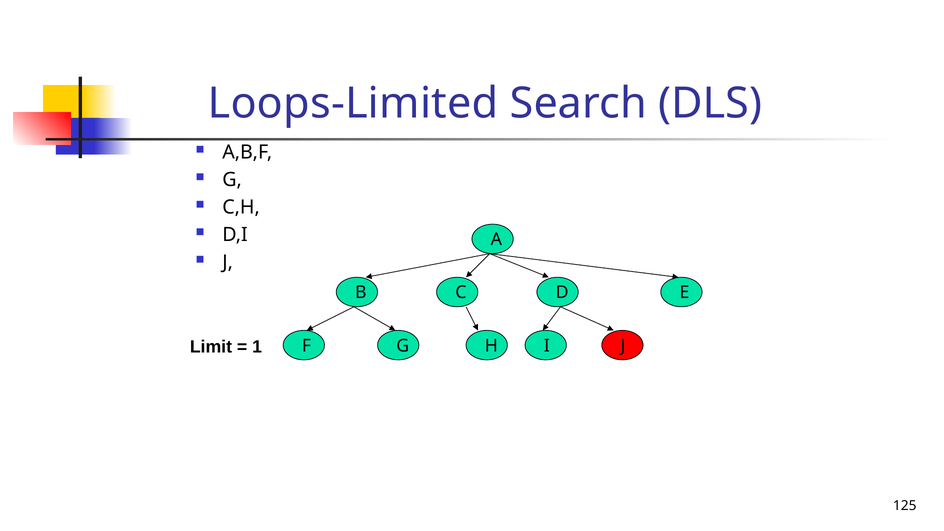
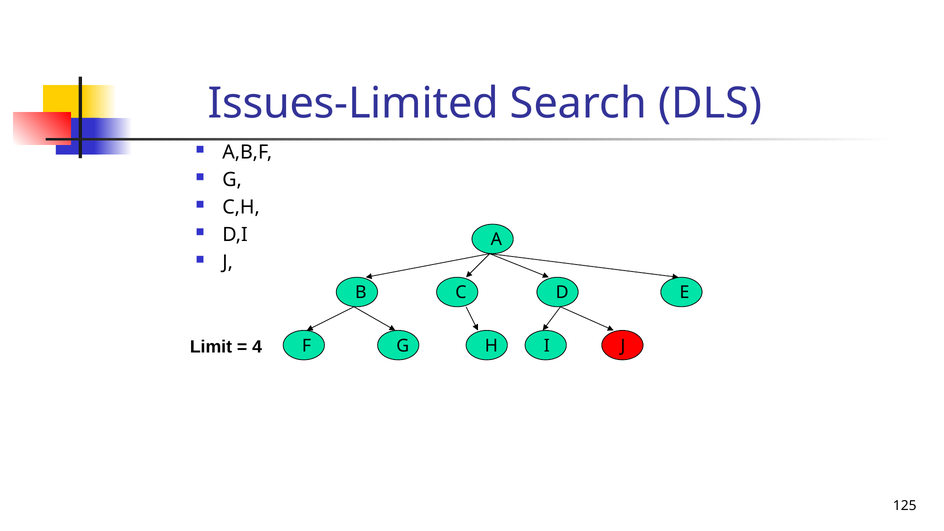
Loops-Limited: Loops-Limited -> Issues-Limited
1: 1 -> 4
